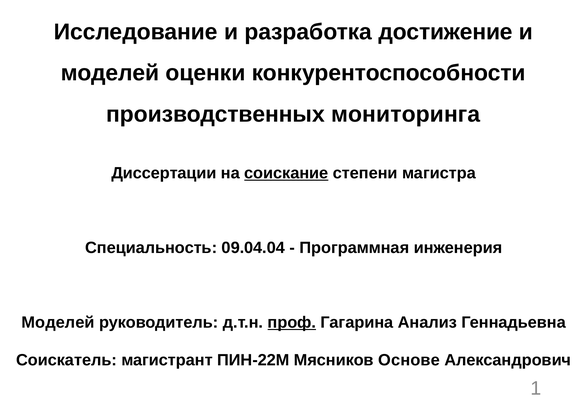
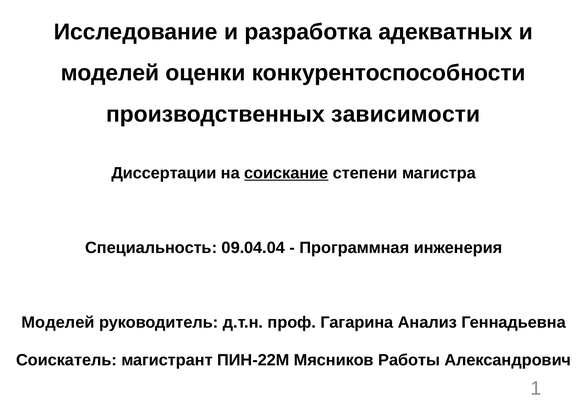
достижение: достижение -> адекватных
мониторинга: мониторинга -> зависимости
проф underline: present -> none
Основе: Основе -> Работы
